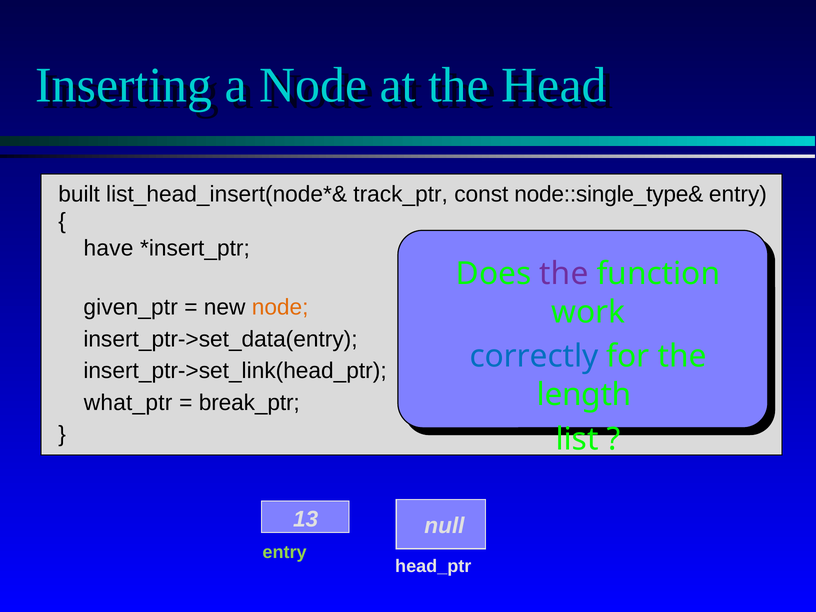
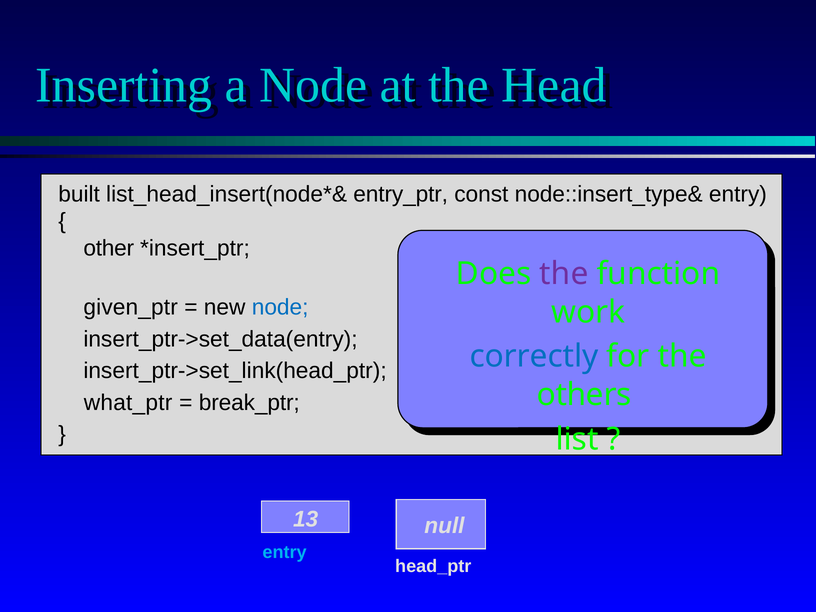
track_ptr: track_ptr -> entry_ptr
node::single_type&: node::single_type& -> node::insert_type&
have: have -> other
node at (280, 307) colour: orange -> blue
length: length -> others
entry at (285, 552) colour: light green -> light blue
